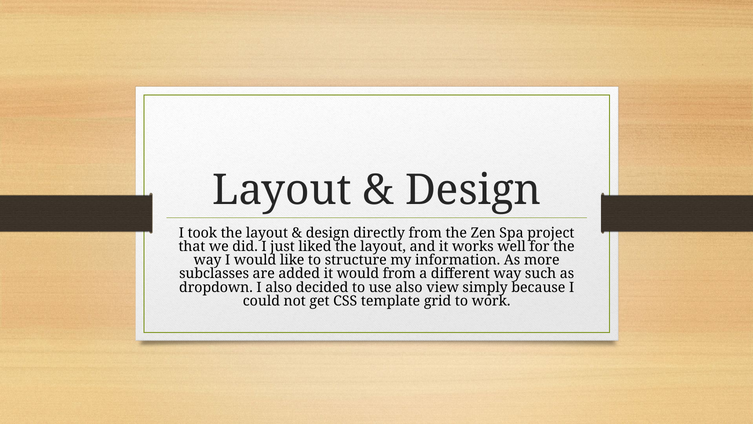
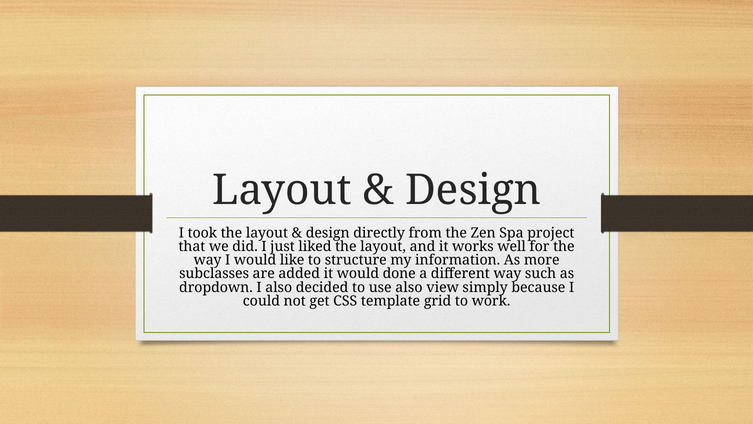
would from: from -> done
